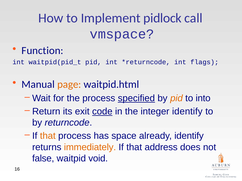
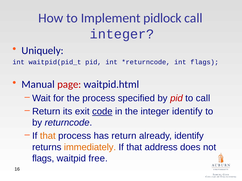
vmspace at (122, 34): vmspace -> integer
Function: Function -> Uniquely
page colour: orange -> red
specified underline: present -> none
pid at (176, 99) colour: orange -> red
to into: into -> call
has space: space -> return
false at (43, 159): false -> flags
void: void -> free
